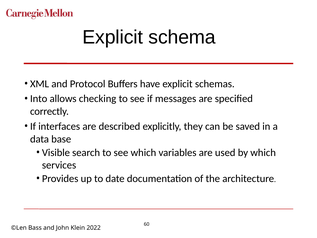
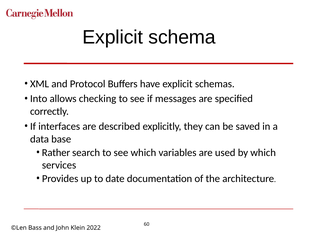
Visible: Visible -> Rather
